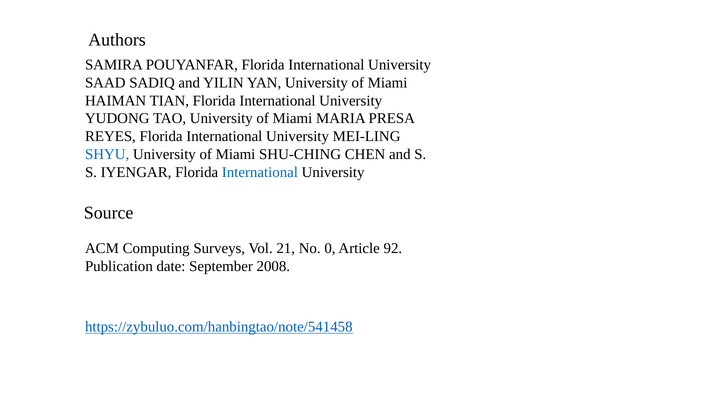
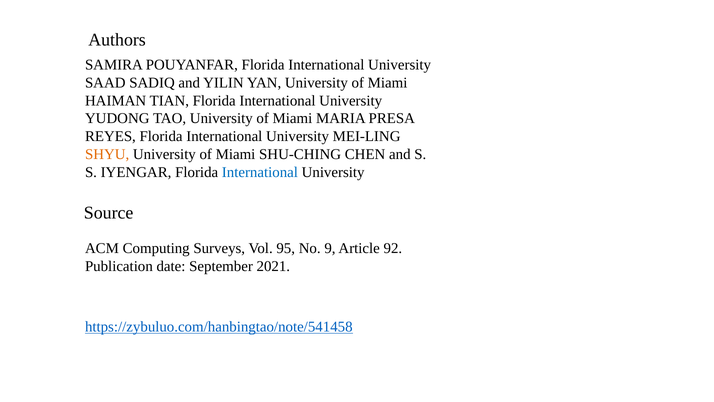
SHYU colour: blue -> orange
21: 21 -> 95
0: 0 -> 9
2008: 2008 -> 2021
